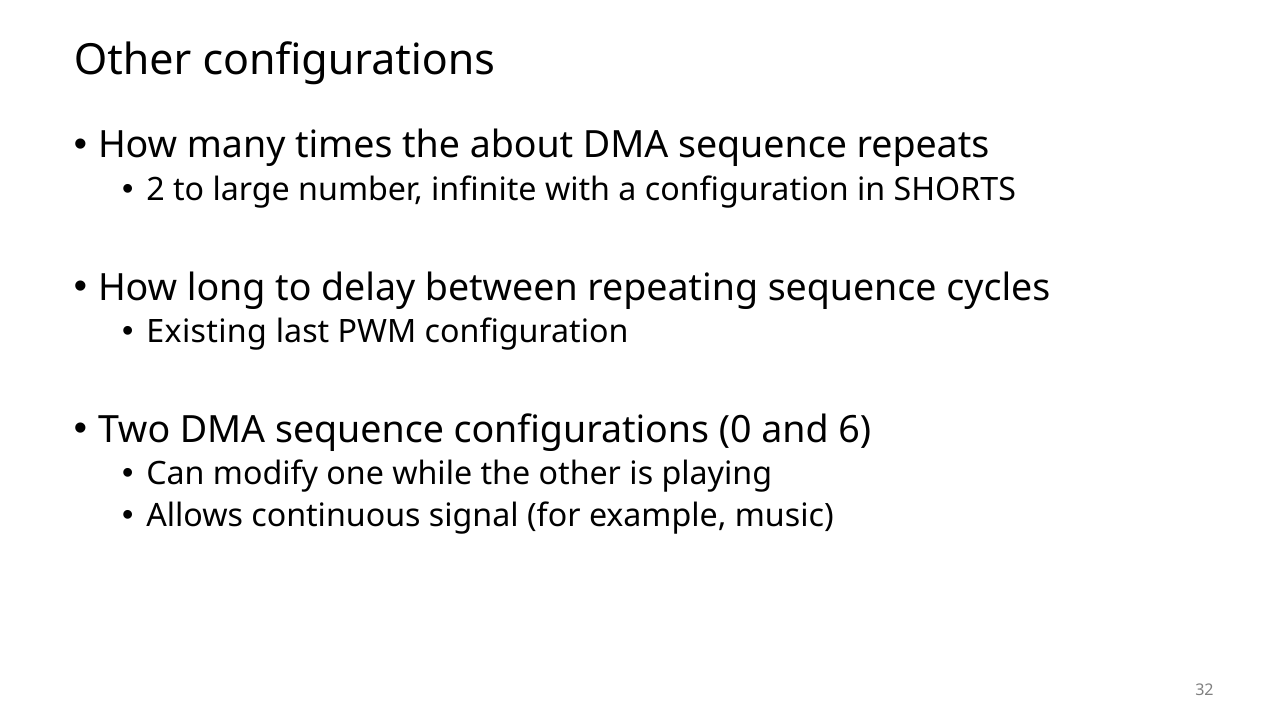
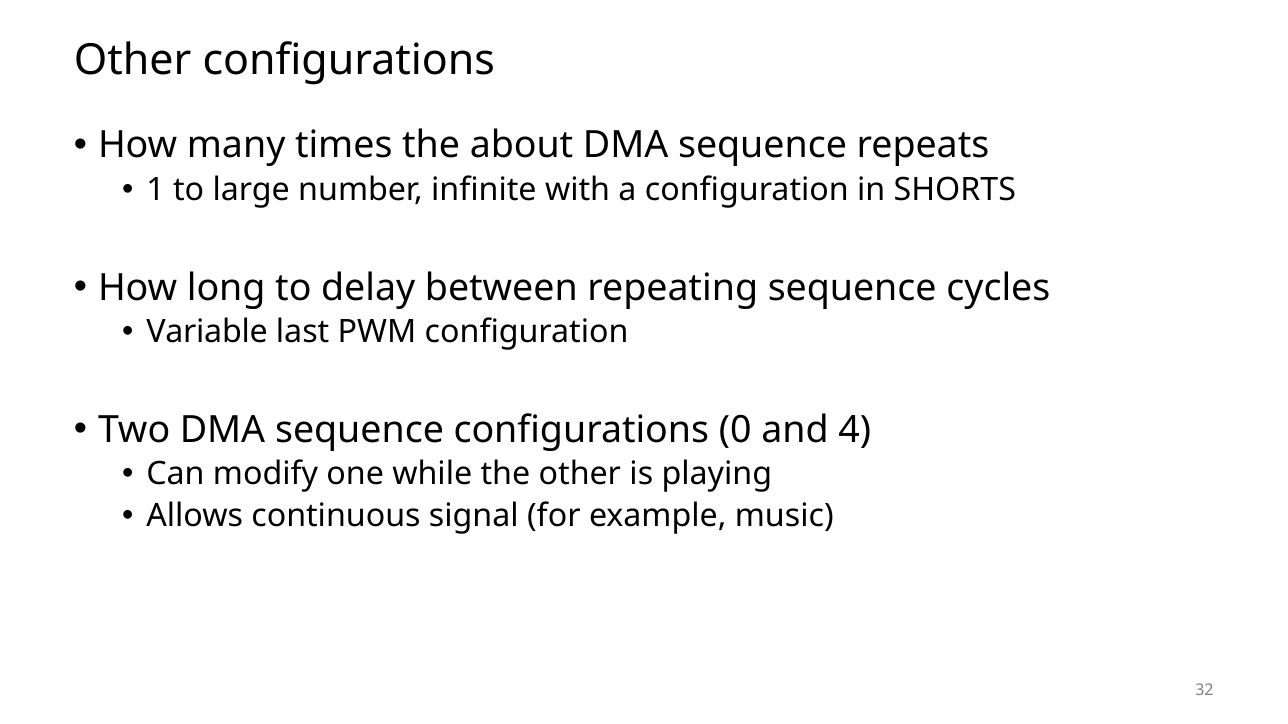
2: 2 -> 1
Existing: Existing -> Variable
6: 6 -> 4
